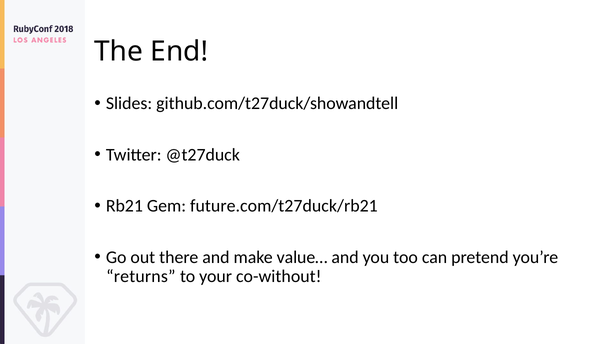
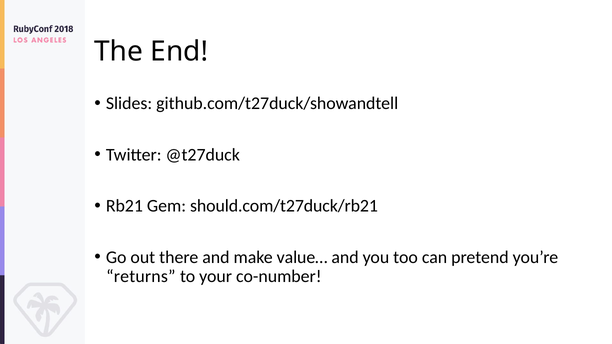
future.com/t27duck/rb21: future.com/t27duck/rb21 -> should.com/t27duck/rb21
co-without: co-without -> co-number
